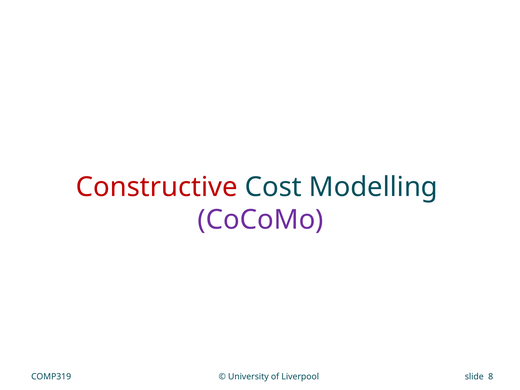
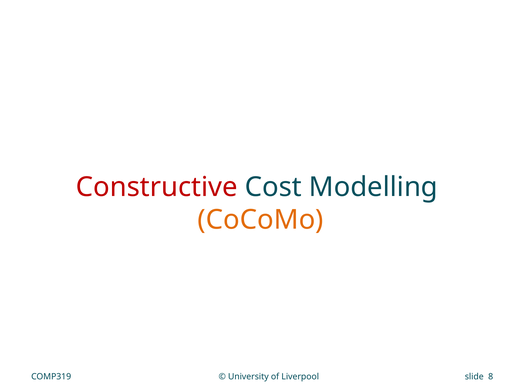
CoCoMo colour: purple -> orange
